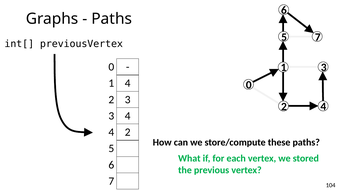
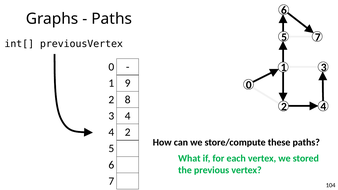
1 4: 4 -> 9
2 3: 3 -> 8
